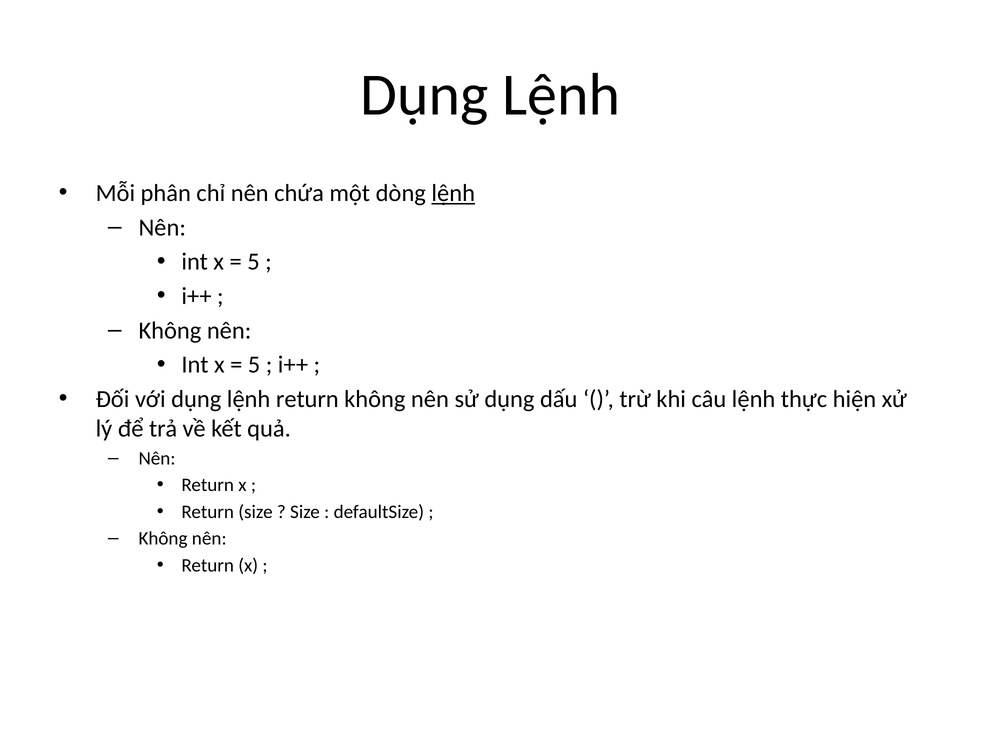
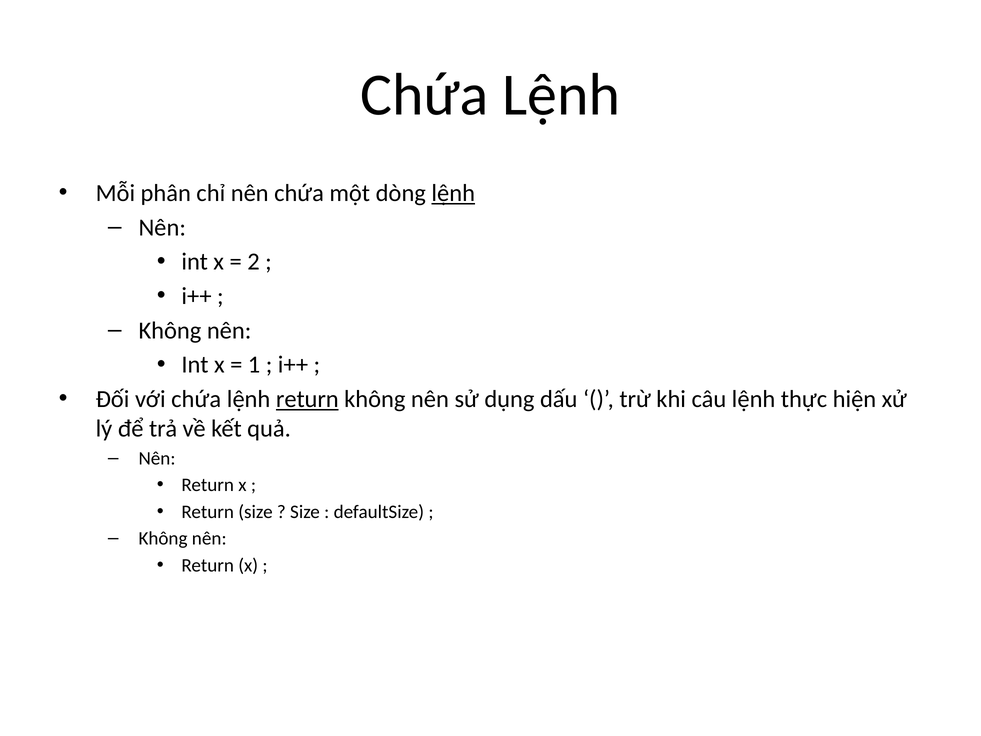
Dụng at (425, 95): Dụng -> Chứa
5 at (253, 262): 5 -> 2
5 at (254, 365): 5 -> 1
với dụng: dụng -> chứa
return at (307, 399) underline: none -> present
